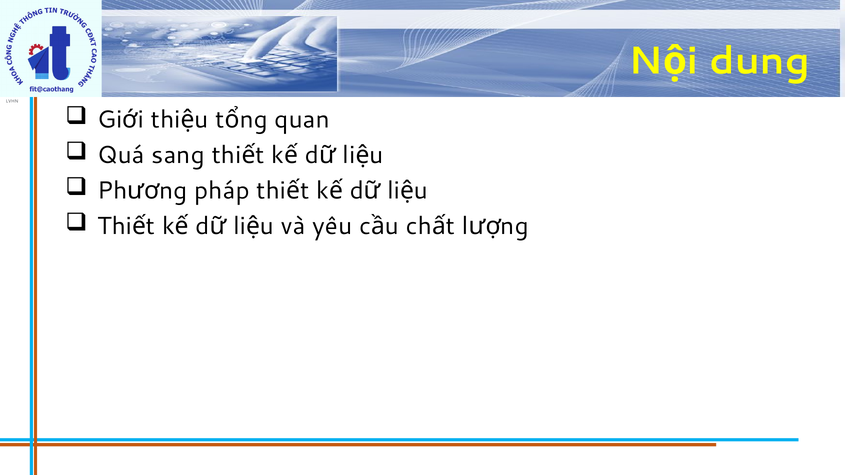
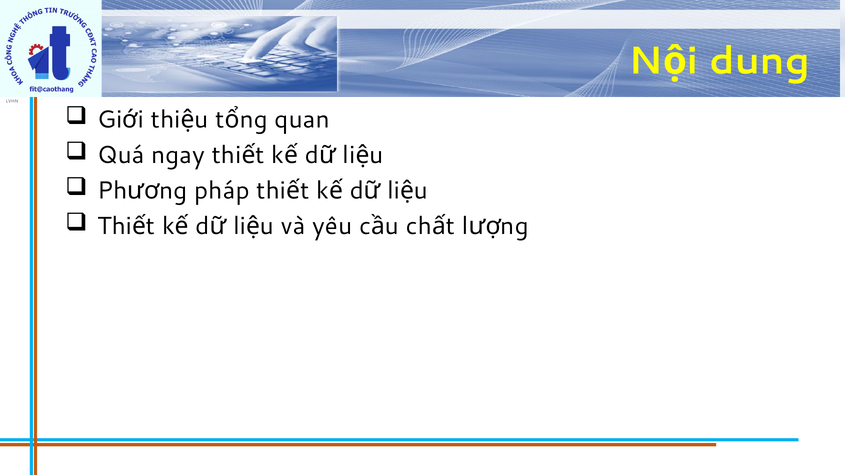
sang: sang -> ngay
